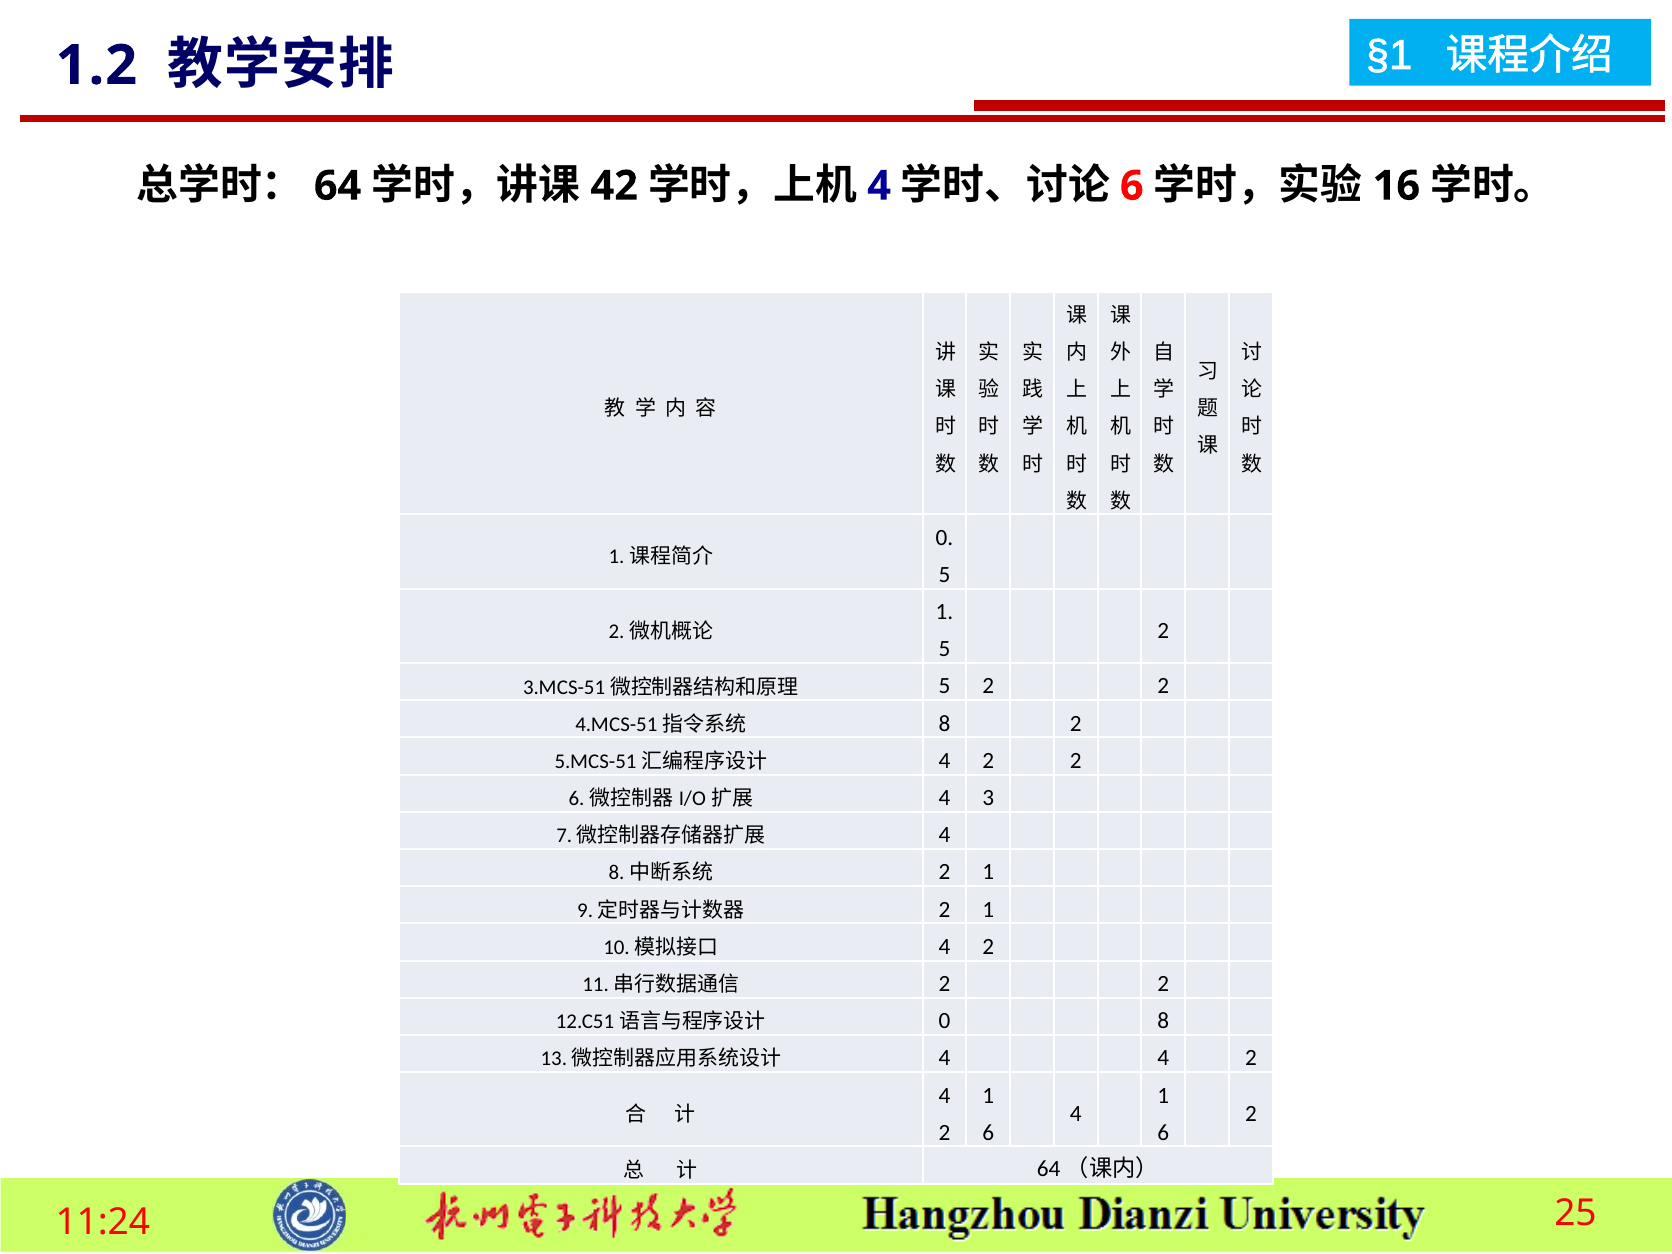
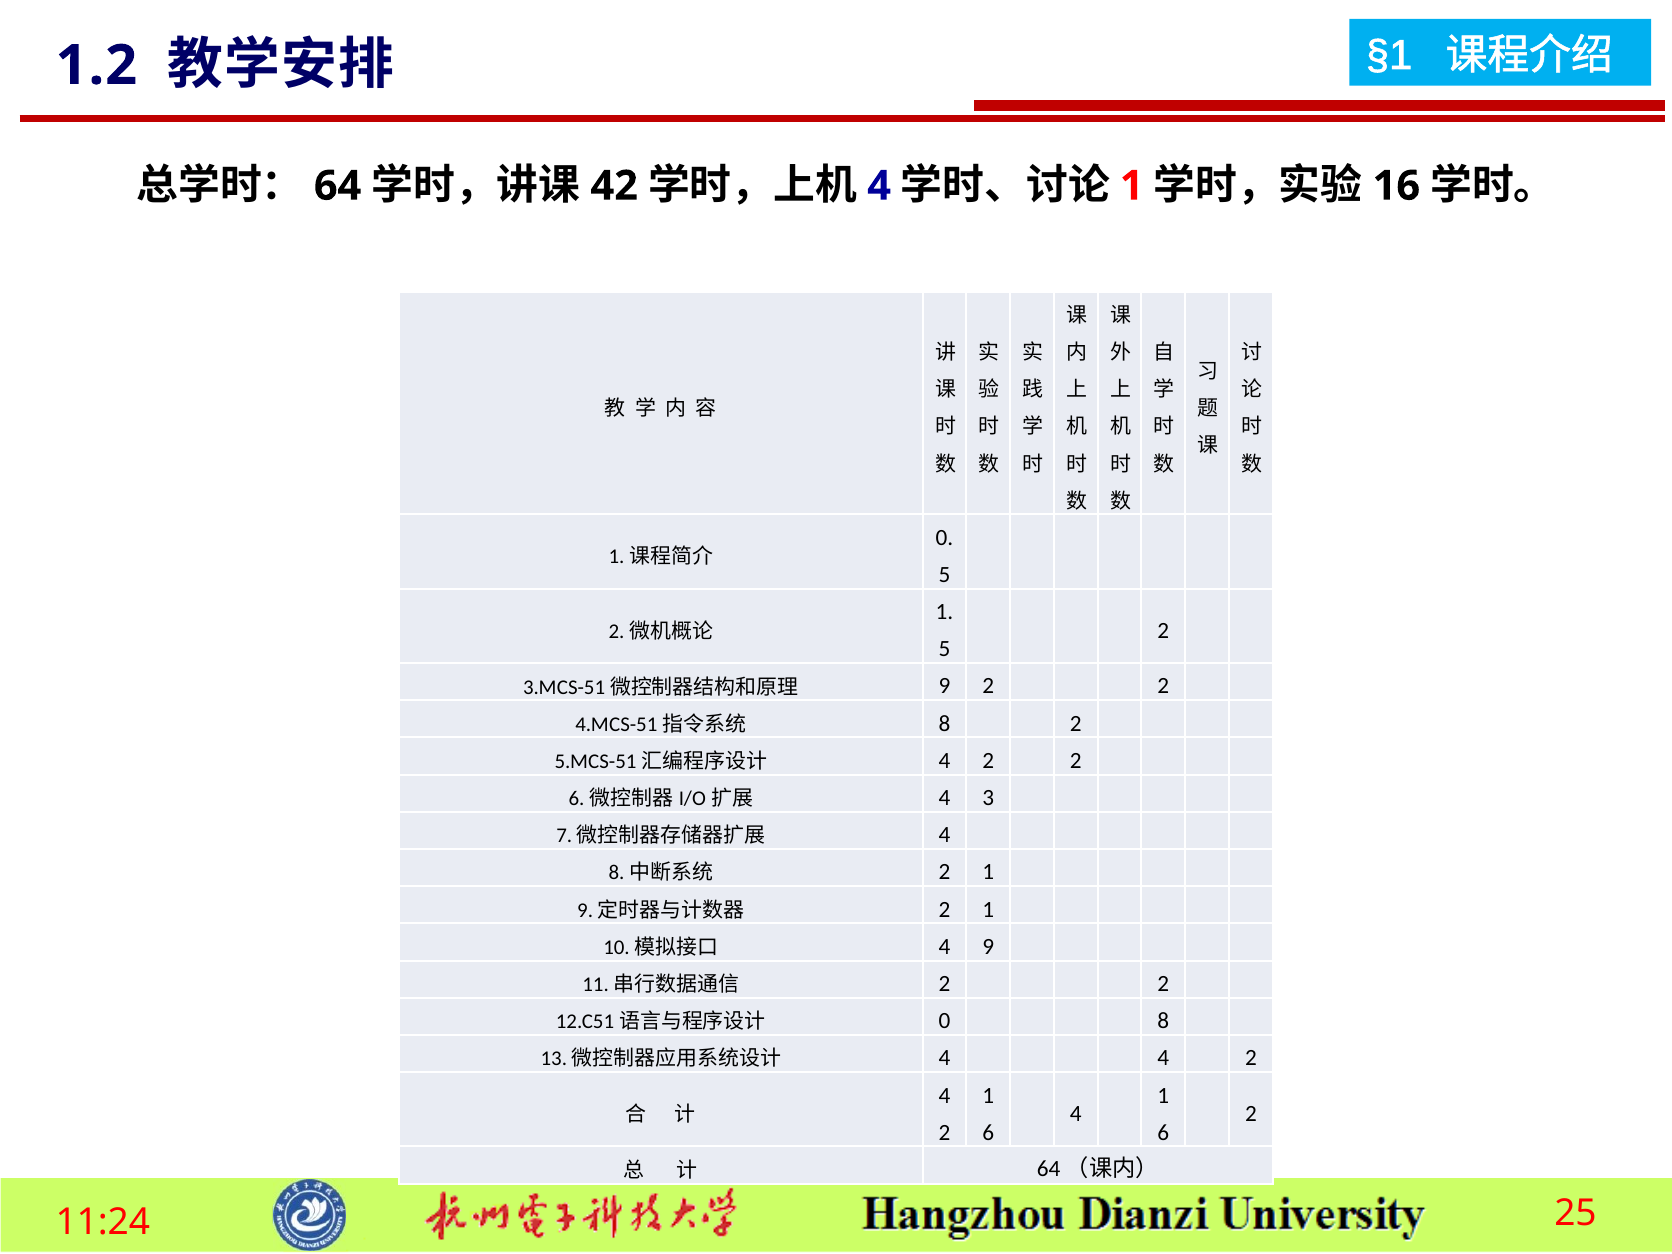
6 at (1132, 186): 6 -> 1
5 at (945, 686): 5 -> 9
2 at (988, 947): 2 -> 9
